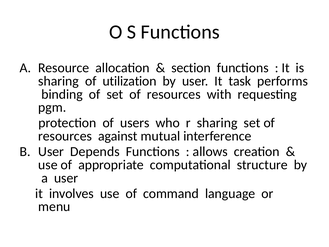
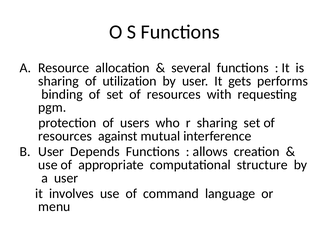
section: section -> several
task: task -> gets
